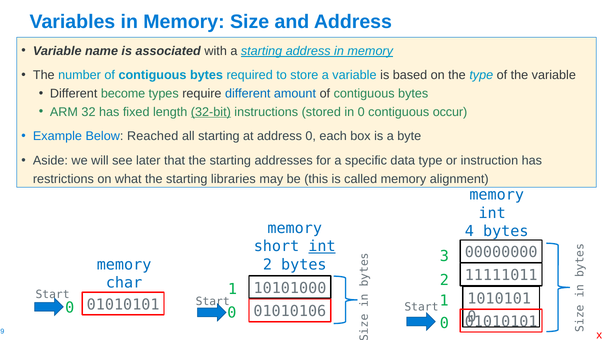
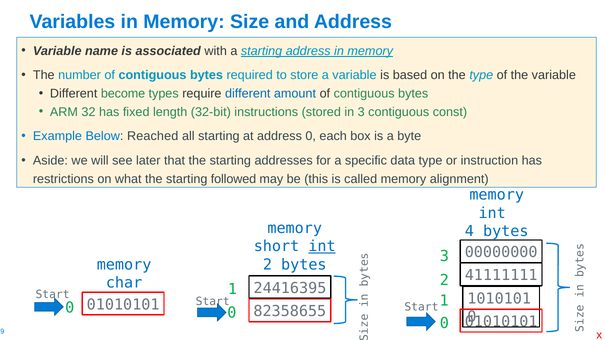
32-bit underline: present -> none
in 0: 0 -> 3
occur: occur -> const
libraries: libraries -> followed
11111011: 11111011 -> 41111111
10101000: 10101000 -> 24416395
01010106: 01010106 -> 82358655
